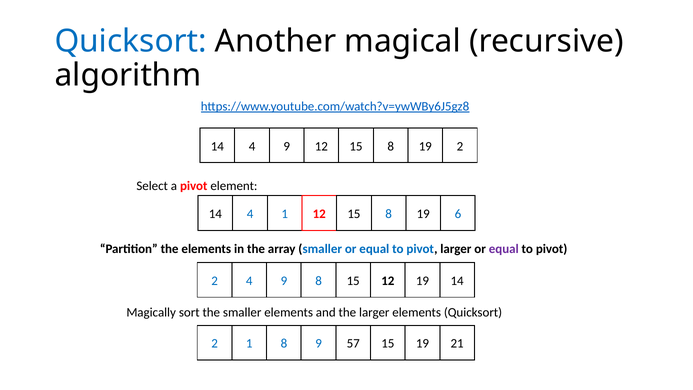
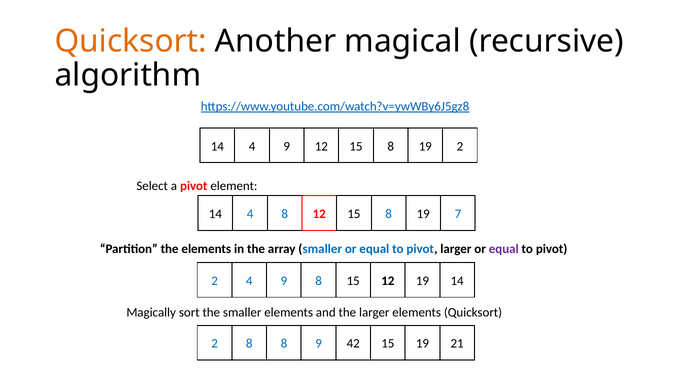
Quicksort at (131, 41) colour: blue -> orange
4 1: 1 -> 8
6: 6 -> 7
2 1: 1 -> 8
57: 57 -> 42
